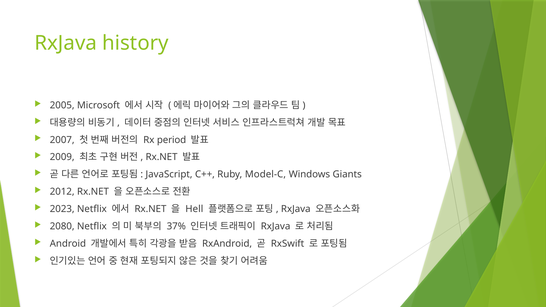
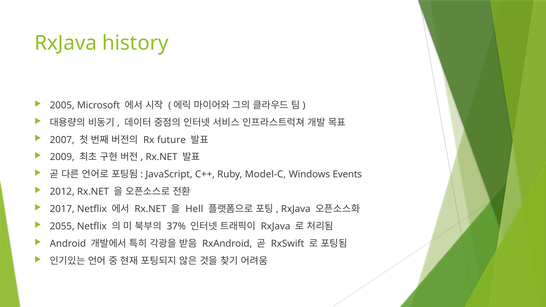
period: period -> future
Giants: Giants -> Events
2023: 2023 -> 2017
2080: 2080 -> 2055
